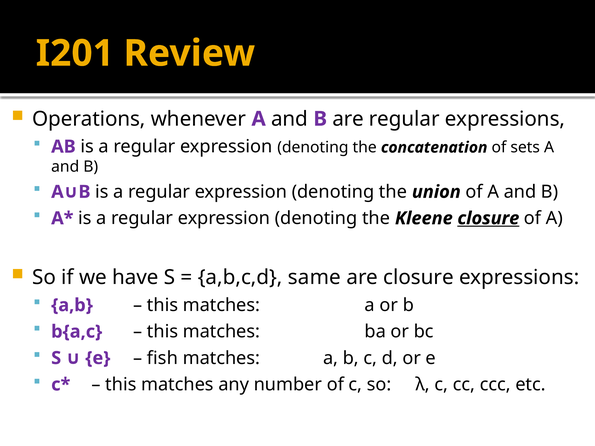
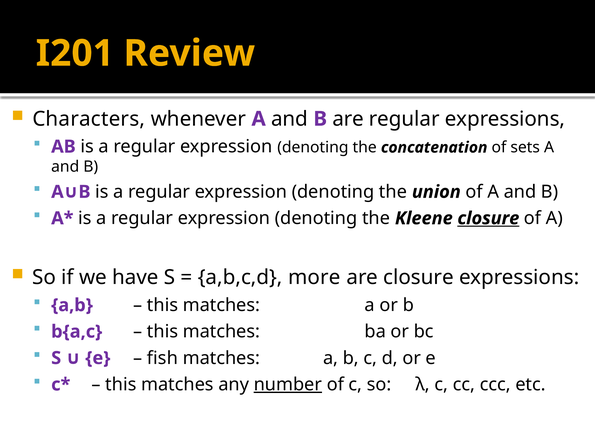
Operations: Operations -> Characters
same: same -> more
number underline: none -> present
